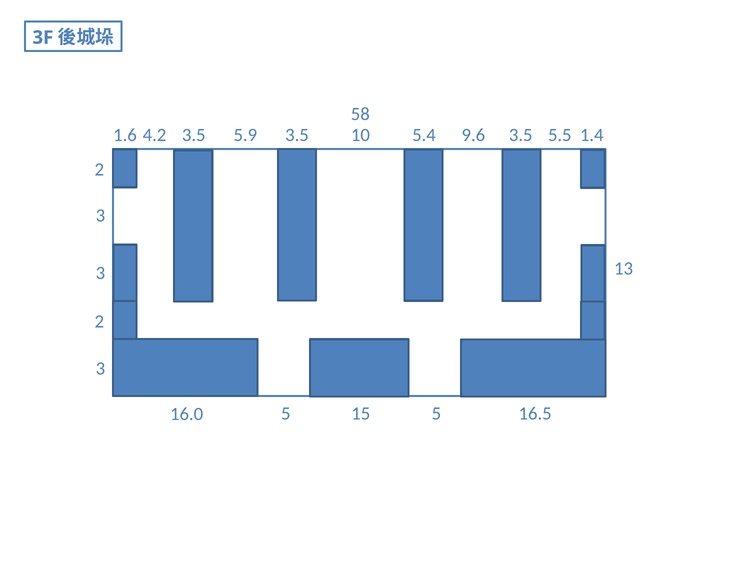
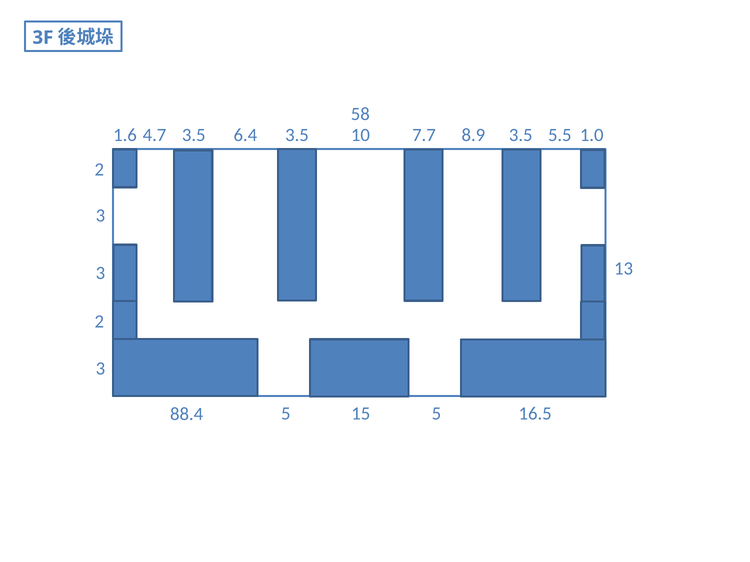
5.4: 5.4 -> 7.7
4.2: 4.2 -> 4.7
5.9: 5.9 -> 6.4
9.6: 9.6 -> 8.9
1.4: 1.4 -> 1.0
16.0: 16.0 -> 88.4
